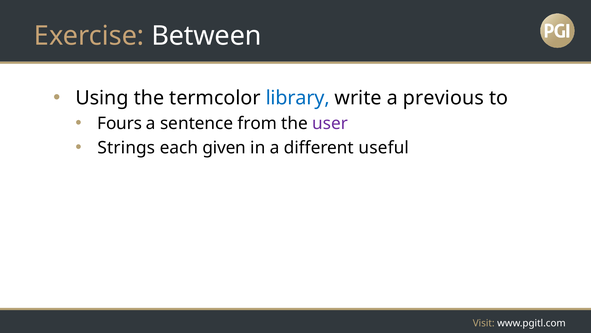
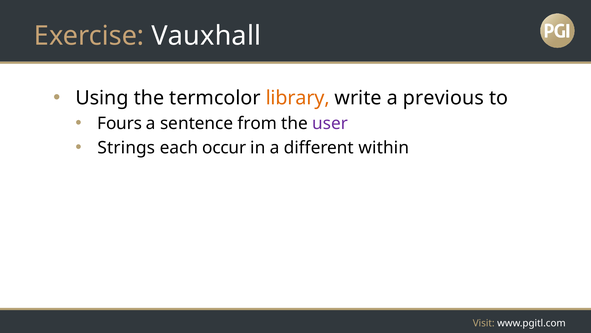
Between: Between -> Vauxhall
library colour: blue -> orange
given: given -> occur
useful: useful -> within
